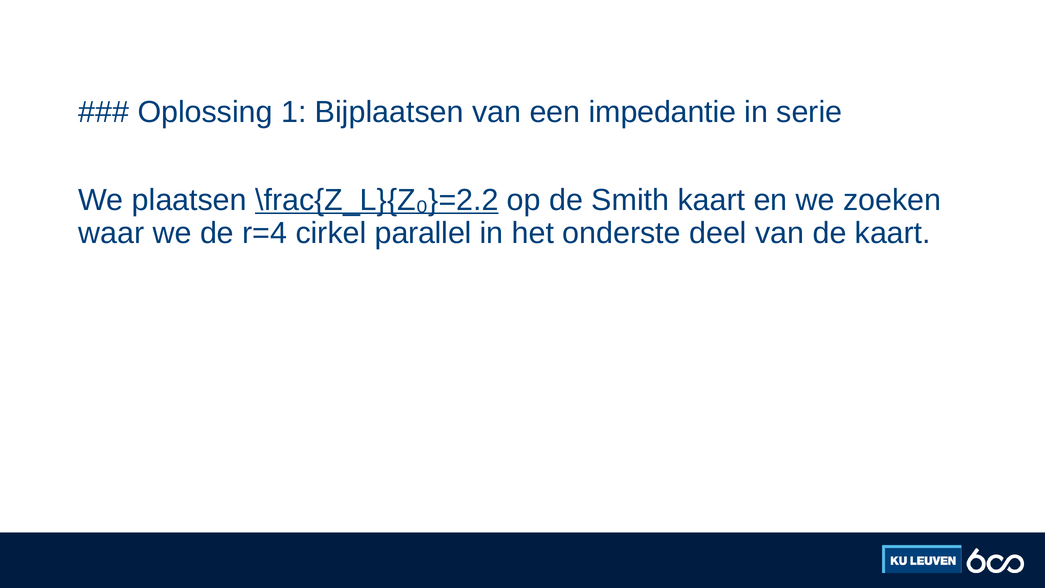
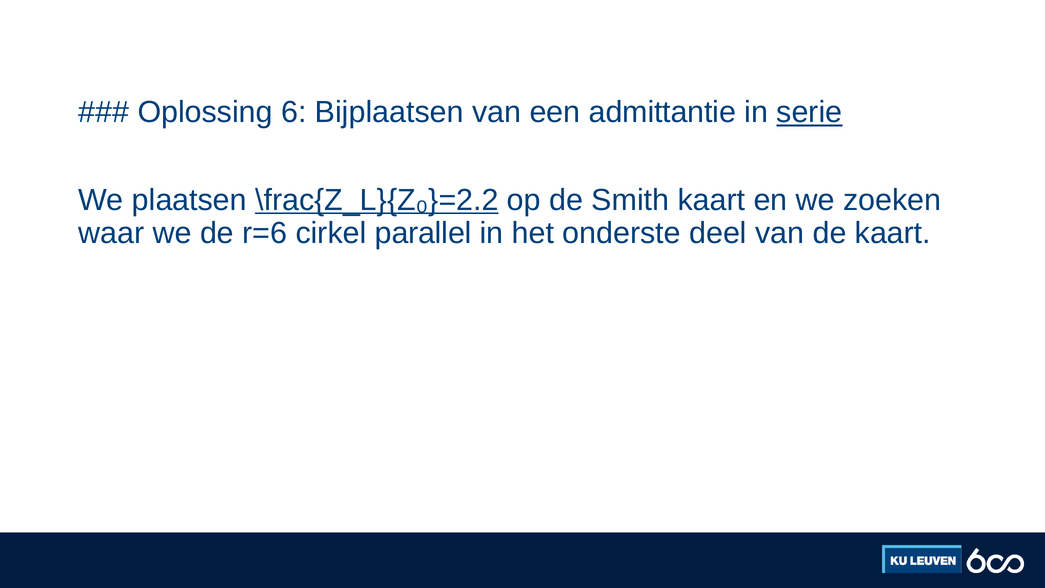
1: 1 -> 6
impedantie: impedantie -> admittantie
serie underline: none -> present
r=4: r=4 -> r=6
